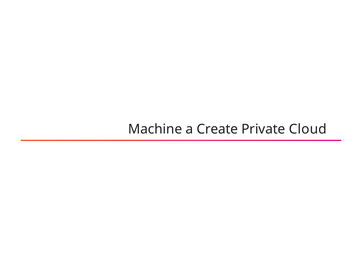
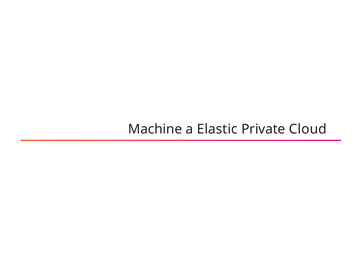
Create: Create -> Elastic
